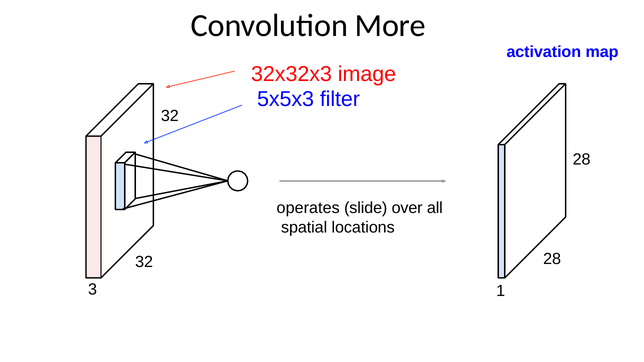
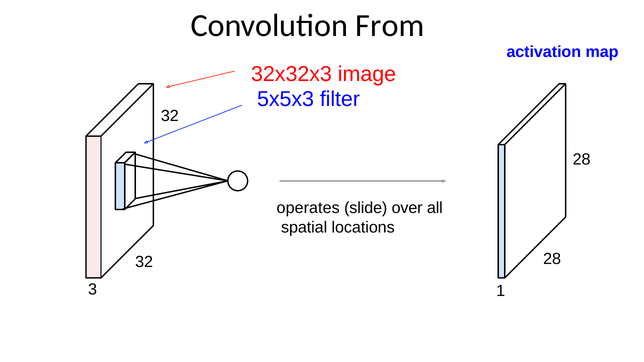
Convolution More: More -> From
